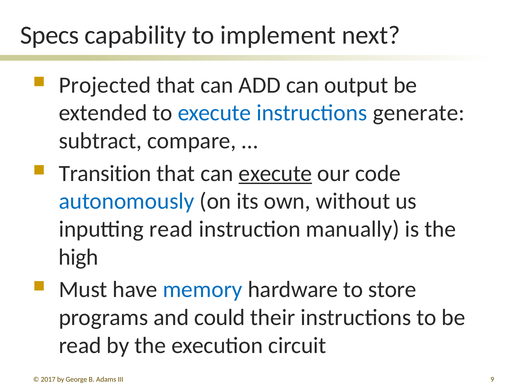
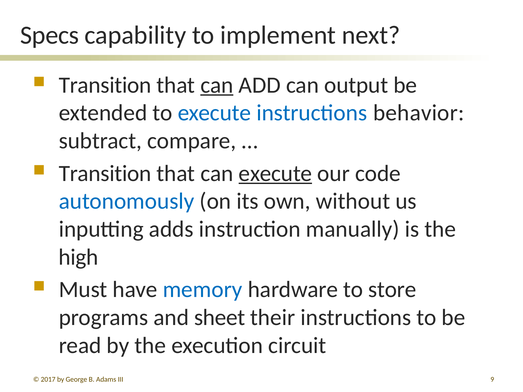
Projected at (105, 85): Projected -> Transition
can at (217, 85) underline: none -> present
generate: generate -> behavior
inputting read: read -> adds
could: could -> sheet
